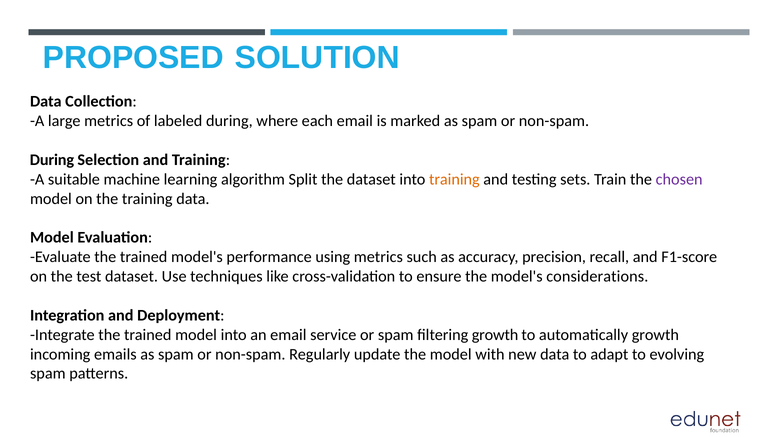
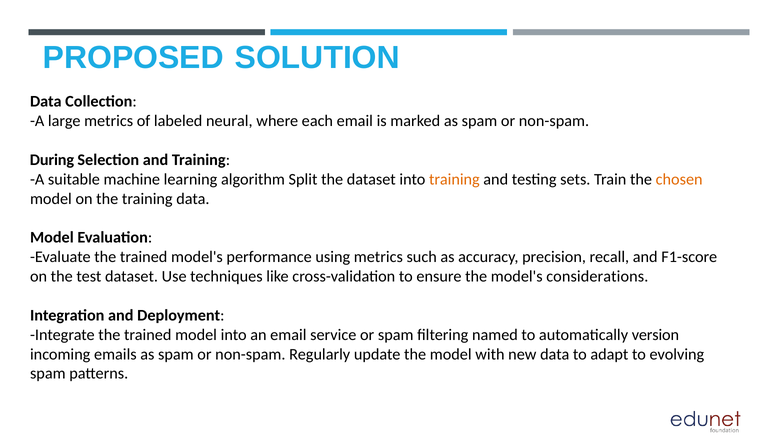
labeled during: during -> neural
chosen colour: purple -> orange
filtering growth: growth -> named
automatically growth: growth -> version
